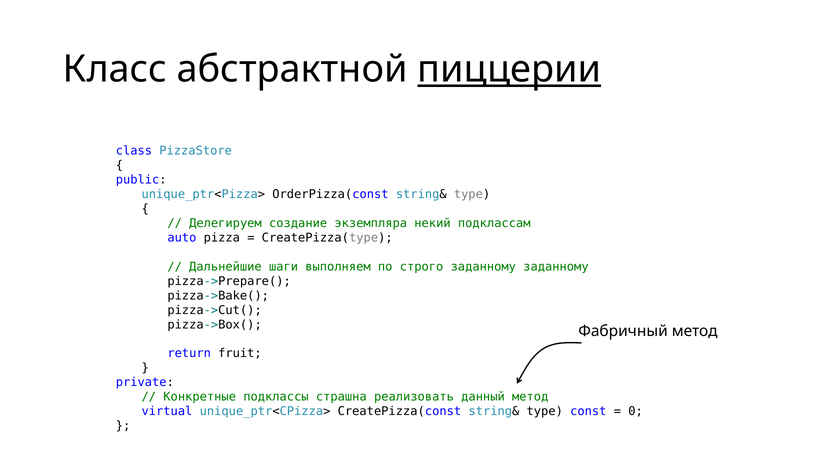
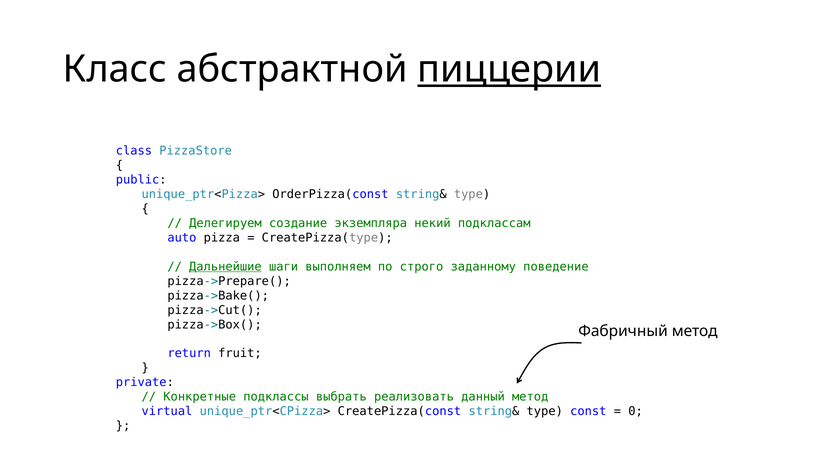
Дальнейшие underline: none -> present
заданному заданному: заданному -> поведение
страшна: страшна -> выбрать
